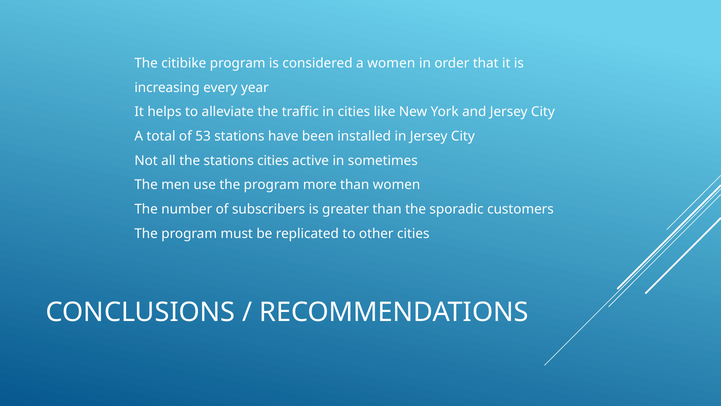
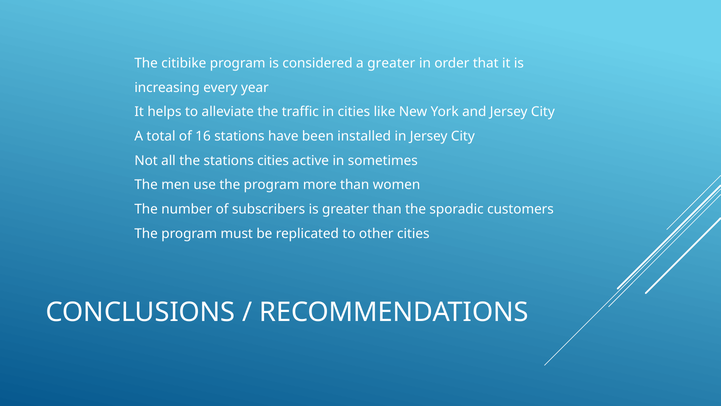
a women: women -> greater
53: 53 -> 16
